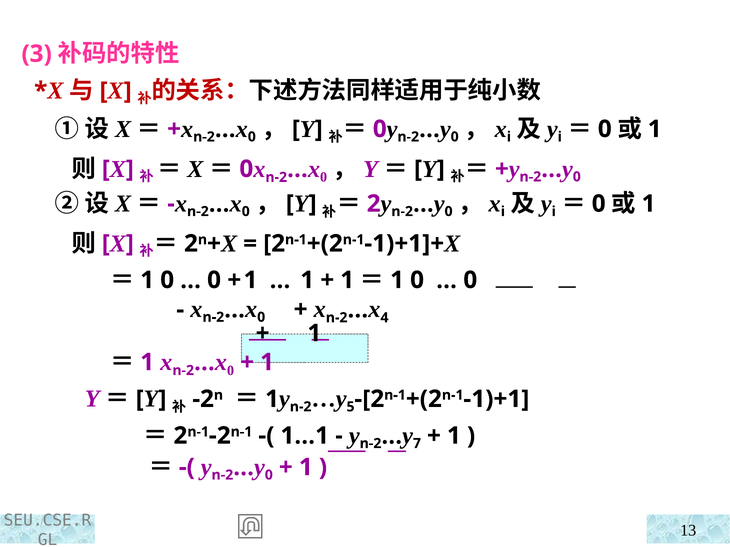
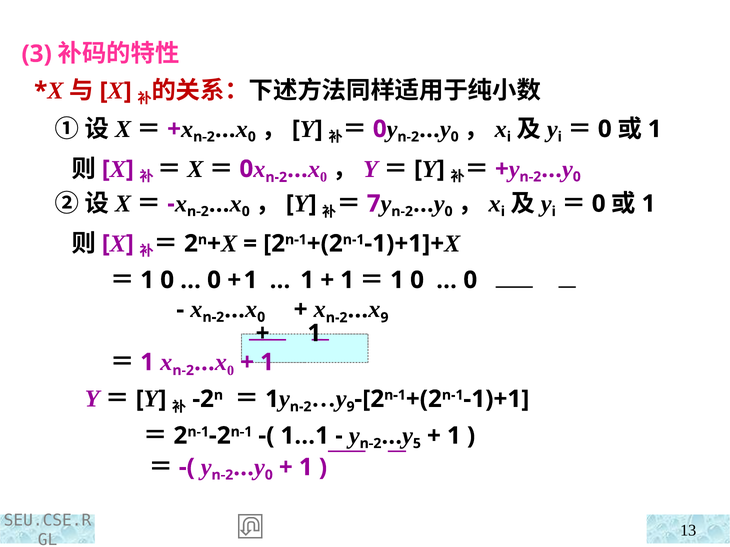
2 at (374, 204): 2 -> 7
4 at (384, 318): 4 -> 9
5 at (351, 407): 5 -> 9
7: 7 -> 5
